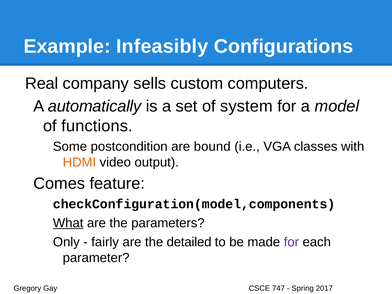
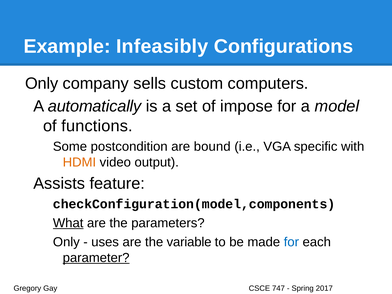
Real at (42, 83): Real -> Only
system: system -> impose
classes: classes -> specific
Comes: Comes -> Assists
fairly: fairly -> uses
detailed: detailed -> variable
for at (291, 242) colour: purple -> blue
parameter underline: none -> present
